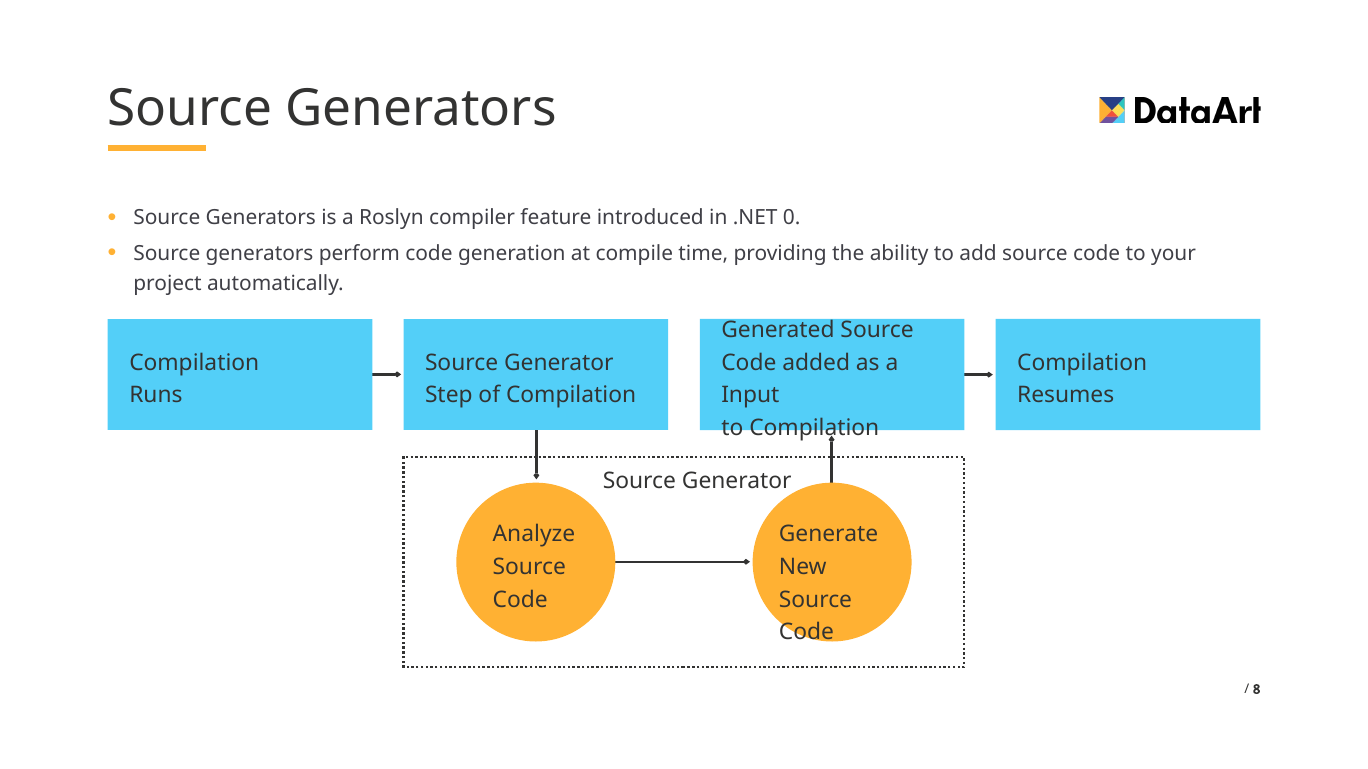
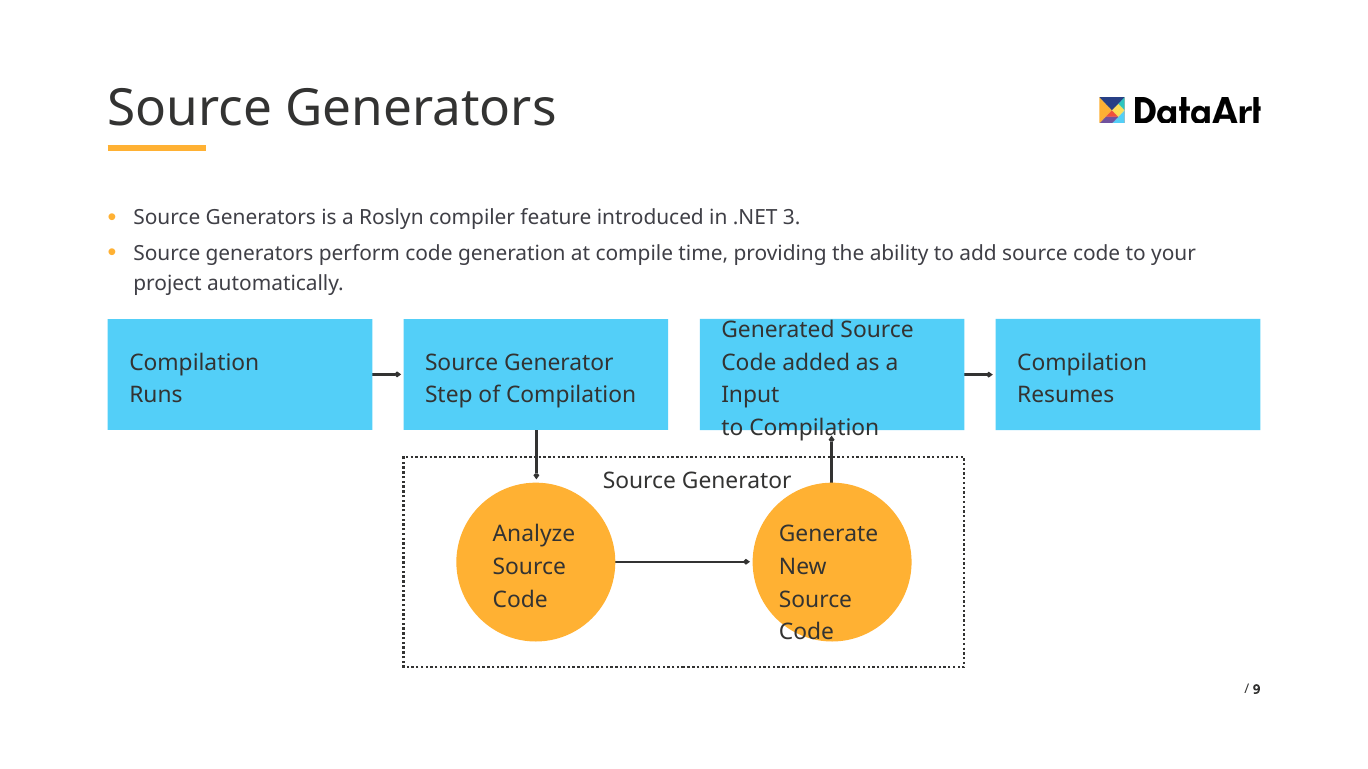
0: 0 -> 3
8: 8 -> 9
